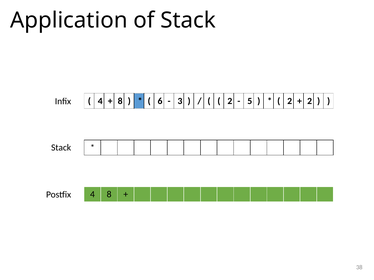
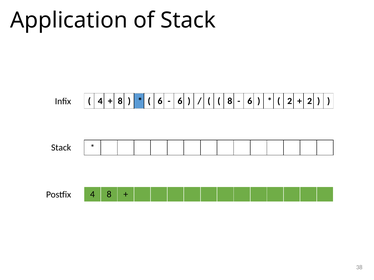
3 at (180, 101): 3 -> 6
2 at (230, 101): 2 -> 8
5 at (250, 101): 5 -> 6
